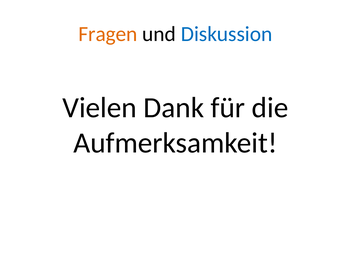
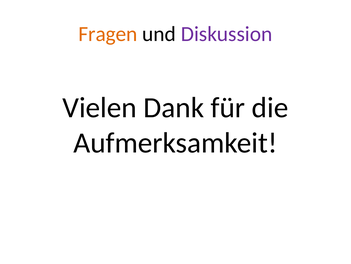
Diskussion colour: blue -> purple
